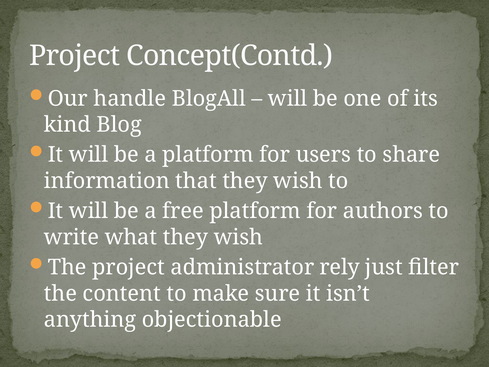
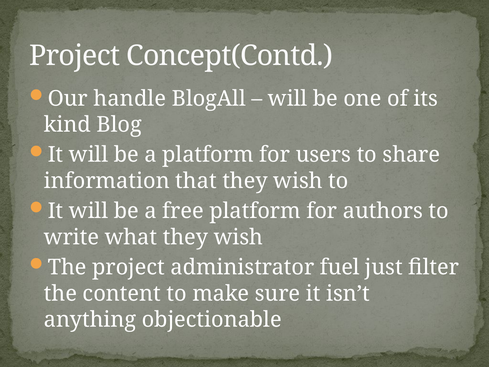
rely: rely -> fuel
